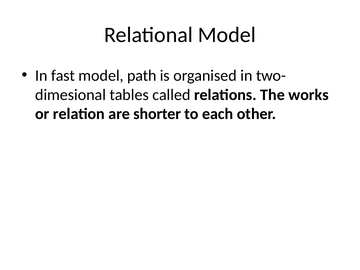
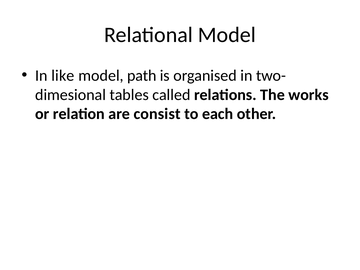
fast: fast -> like
shorter: shorter -> consist
